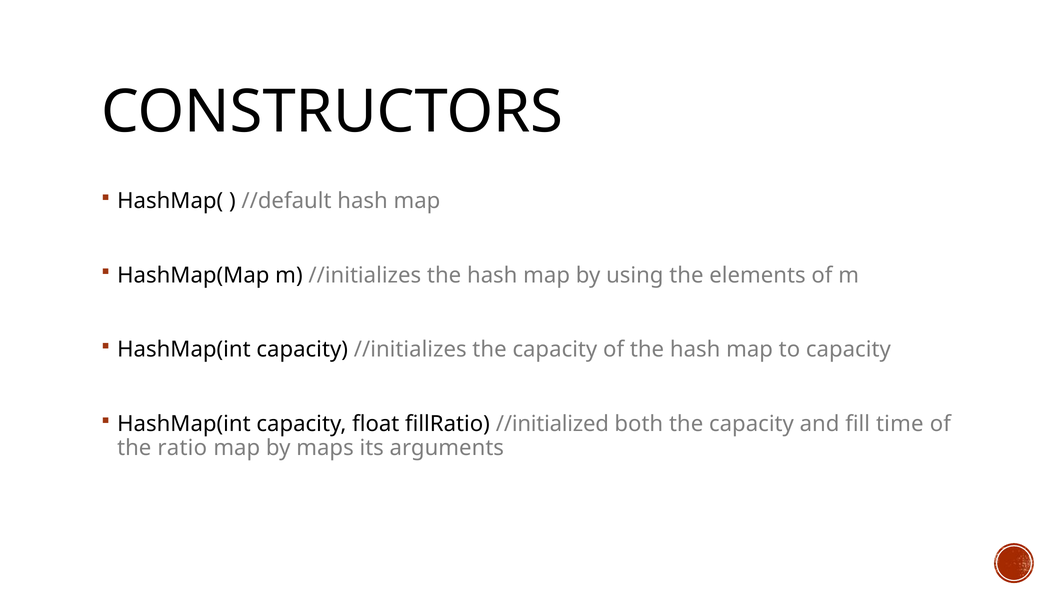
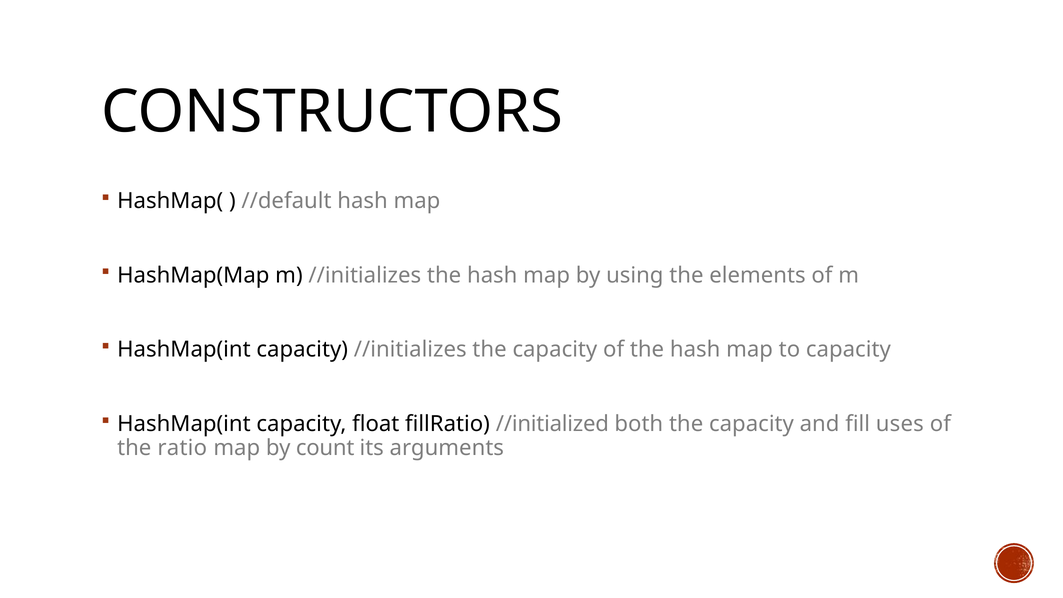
time: time -> uses
maps: maps -> count
